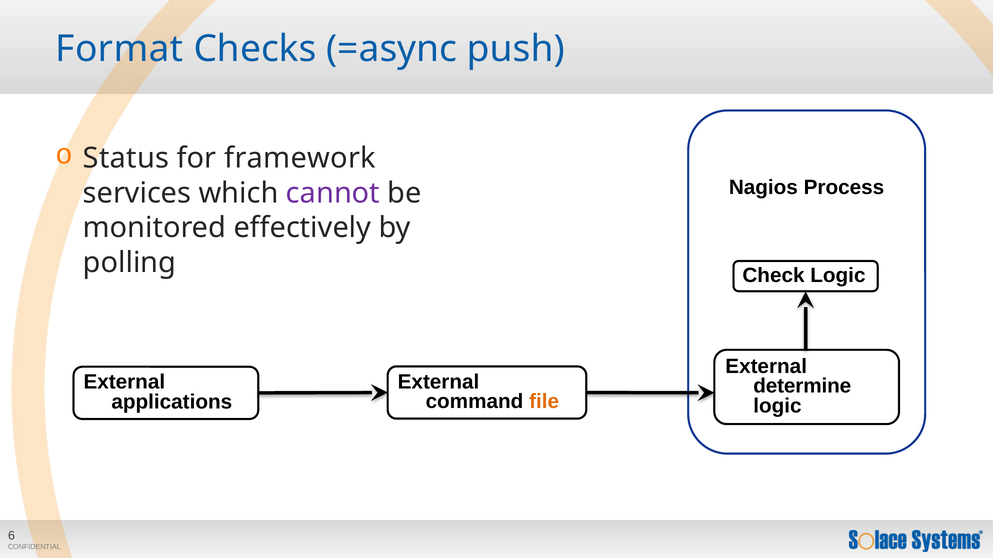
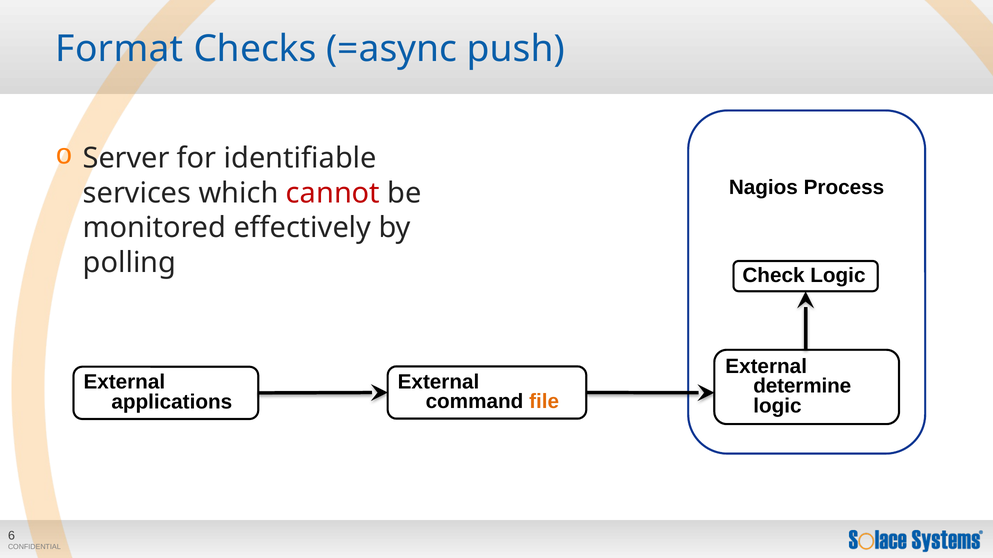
Status: Status -> Server
framework: framework -> identifiable
cannot colour: purple -> red
